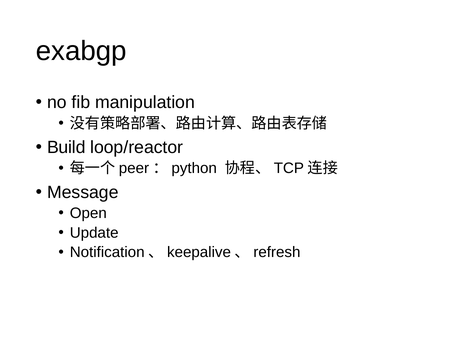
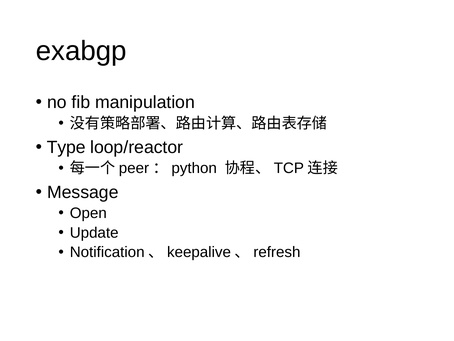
Build: Build -> Type
